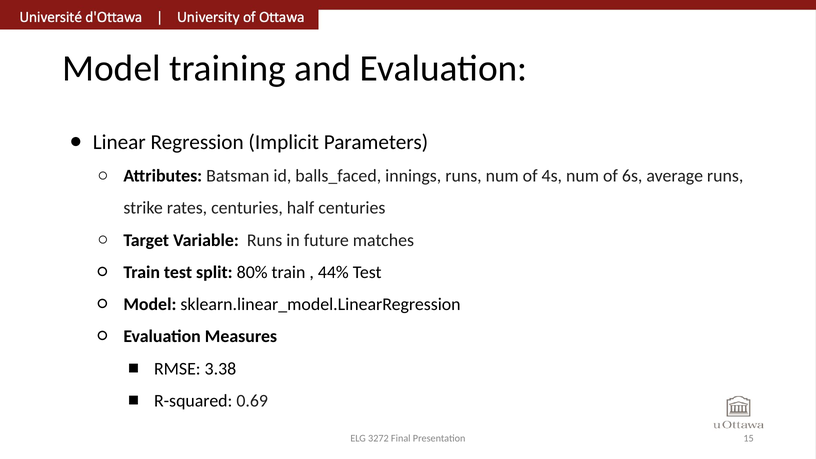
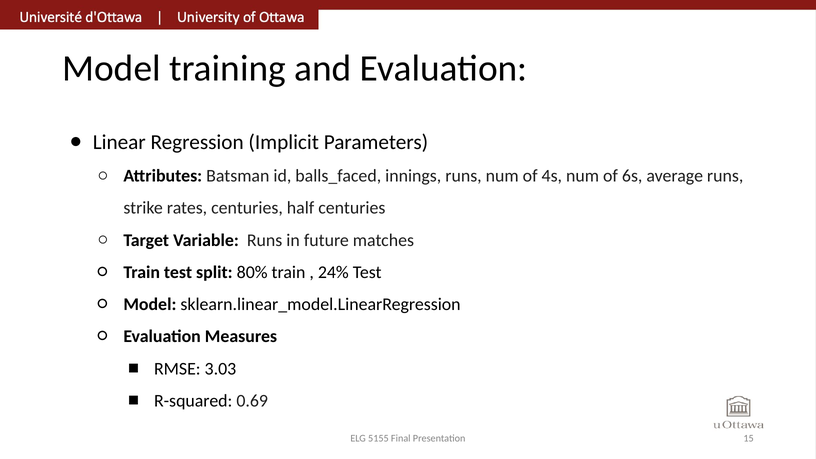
44%: 44% -> 24%
3.38: 3.38 -> 3.03
3272: 3272 -> 5155
